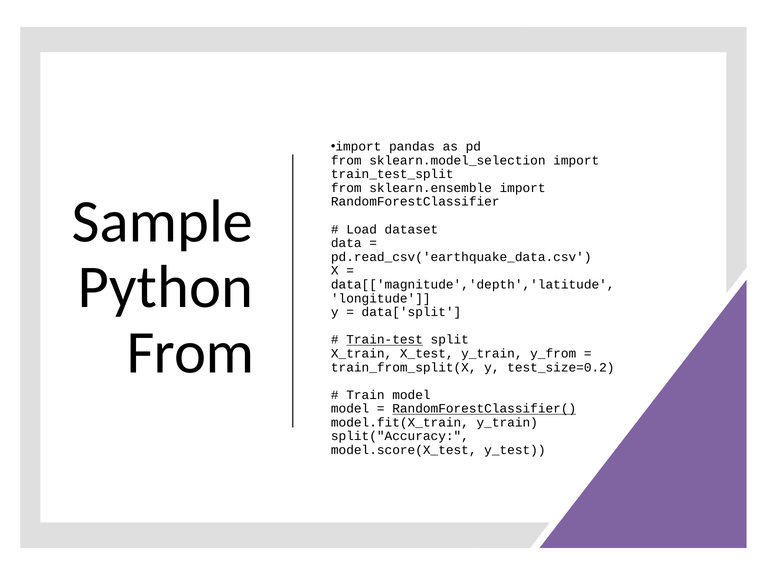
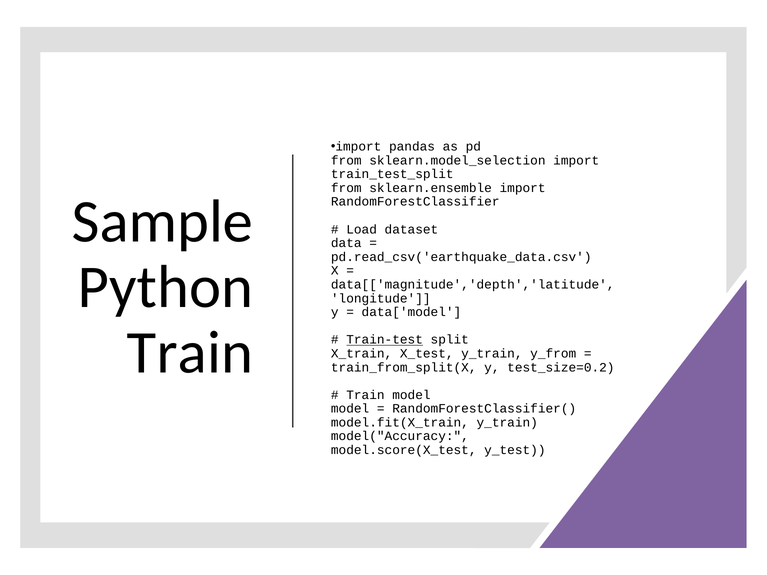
data['split: data['split -> data['model
From at (190, 353): From -> Train
RandomForestClassifier( underline: present -> none
split("Accuracy: split("Accuracy -> model("Accuracy
